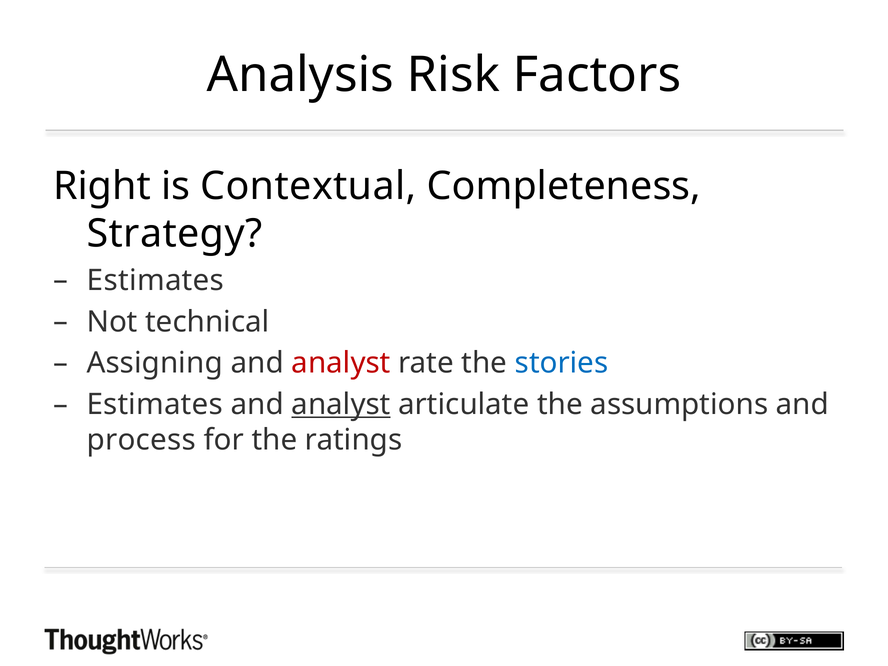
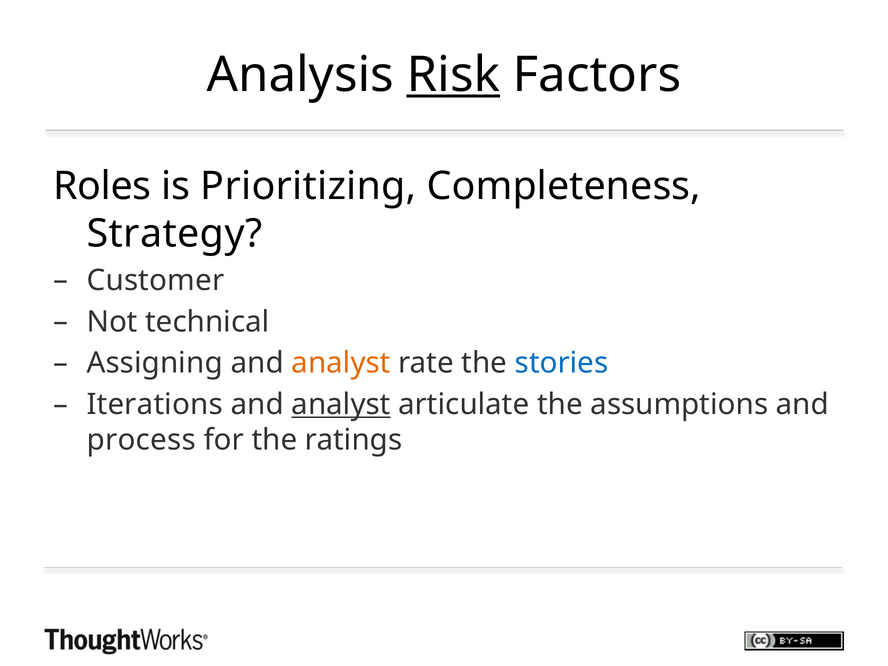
Risk underline: none -> present
Right: Right -> Roles
Contextual: Contextual -> Prioritizing
Estimates at (156, 280): Estimates -> Customer
analyst at (341, 363) colour: red -> orange
Estimates at (155, 405): Estimates -> Iterations
